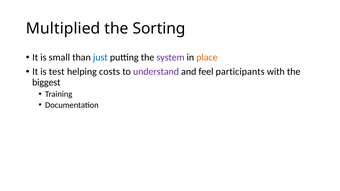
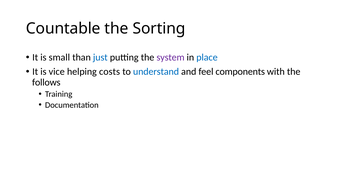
Multiplied: Multiplied -> Countable
place colour: orange -> blue
test: test -> vice
understand colour: purple -> blue
participants: participants -> components
biggest: biggest -> follows
